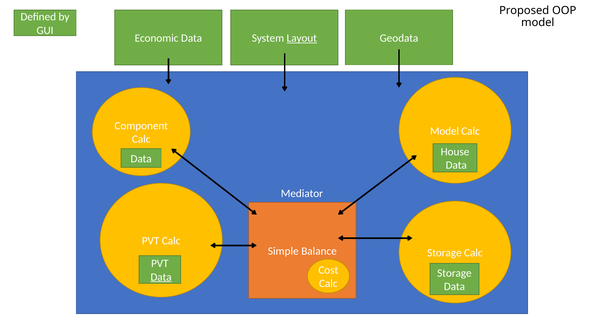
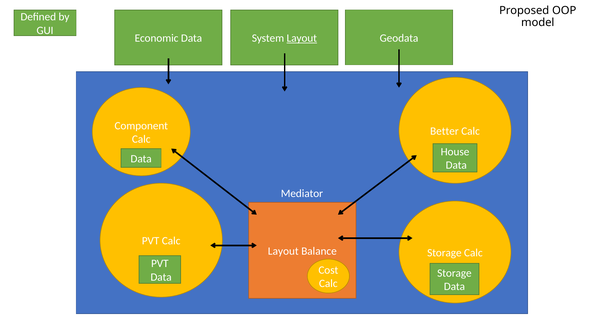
Model at (445, 131): Model -> Better
Simple at (283, 251): Simple -> Layout
Data at (161, 277) underline: present -> none
